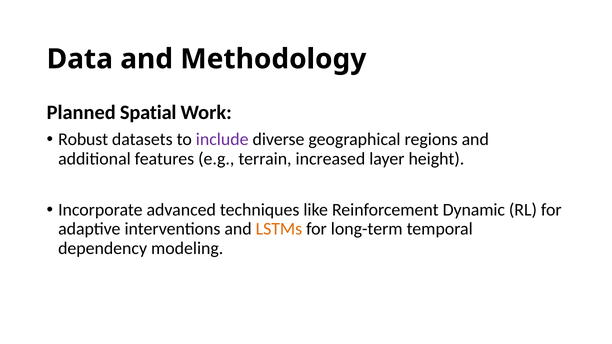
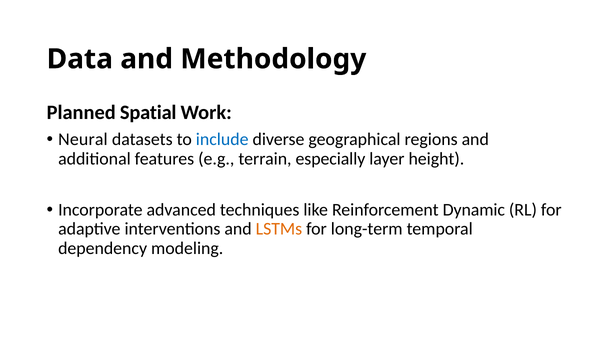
Robust: Robust -> Neural
include colour: purple -> blue
increased: increased -> especially
